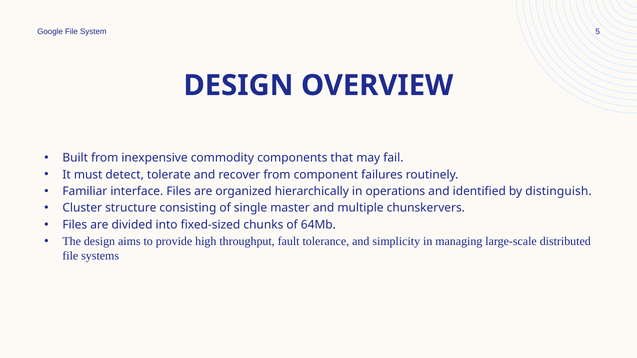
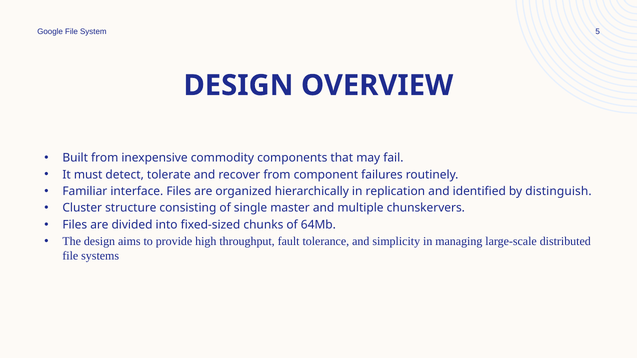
operations: operations -> replication
